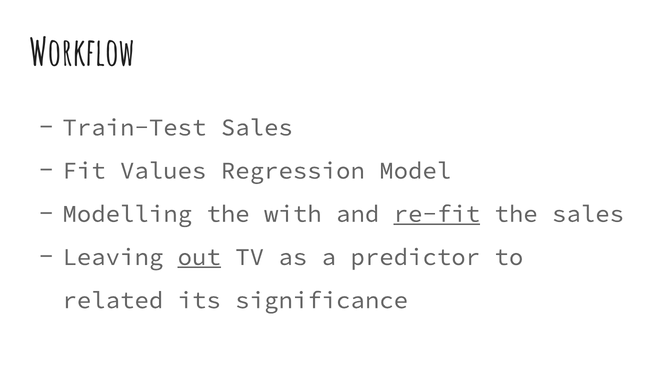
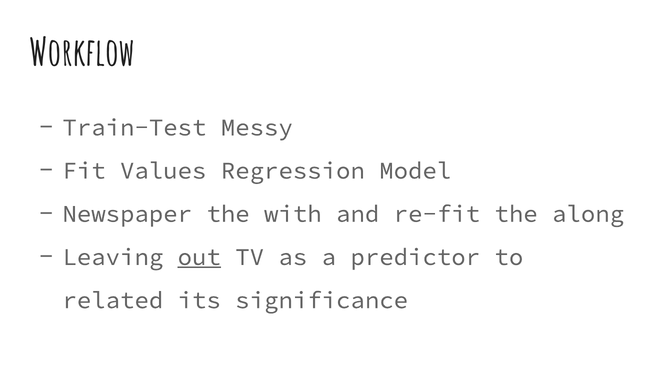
Train-Test Sales: Sales -> Messy
Modelling: Modelling -> Newspaper
re-fit underline: present -> none
the sales: sales -> along
